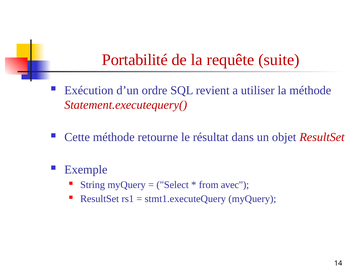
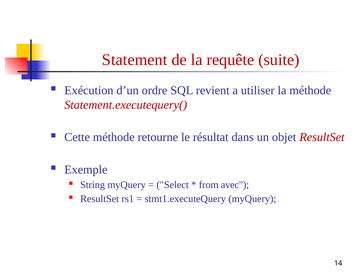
Portabilité: Portabilité -> Statement
